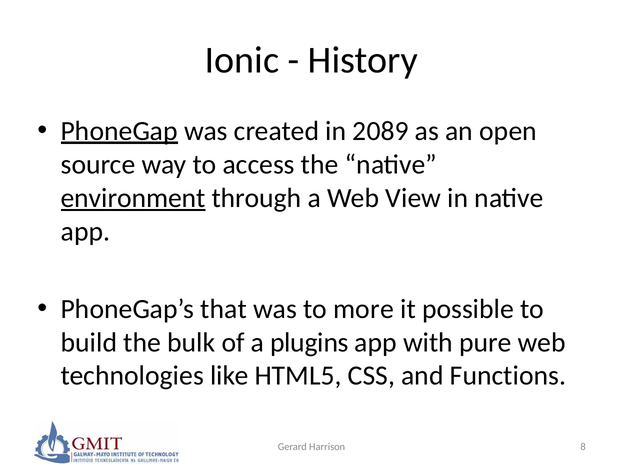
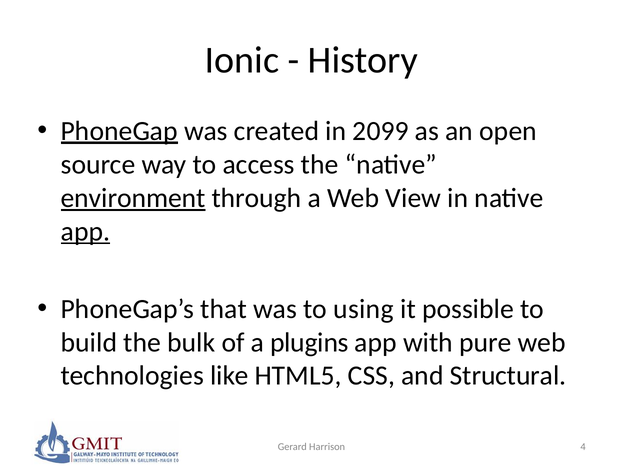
2089: 2089 -> 2099
app at (85, 231) underline: none -> present
more: more -> using
Functions: Functions -> Structural
8: 8 -> 4
